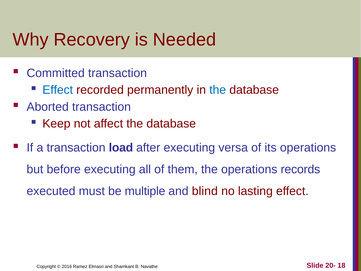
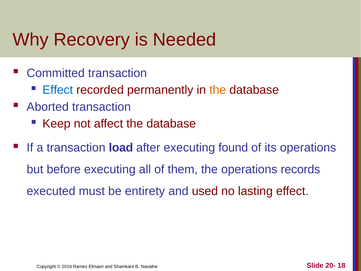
the at (218, 90) colour: blue -> orange
versa: versa -> found
multiple: multiple -> entirety
blind: blind -> used
